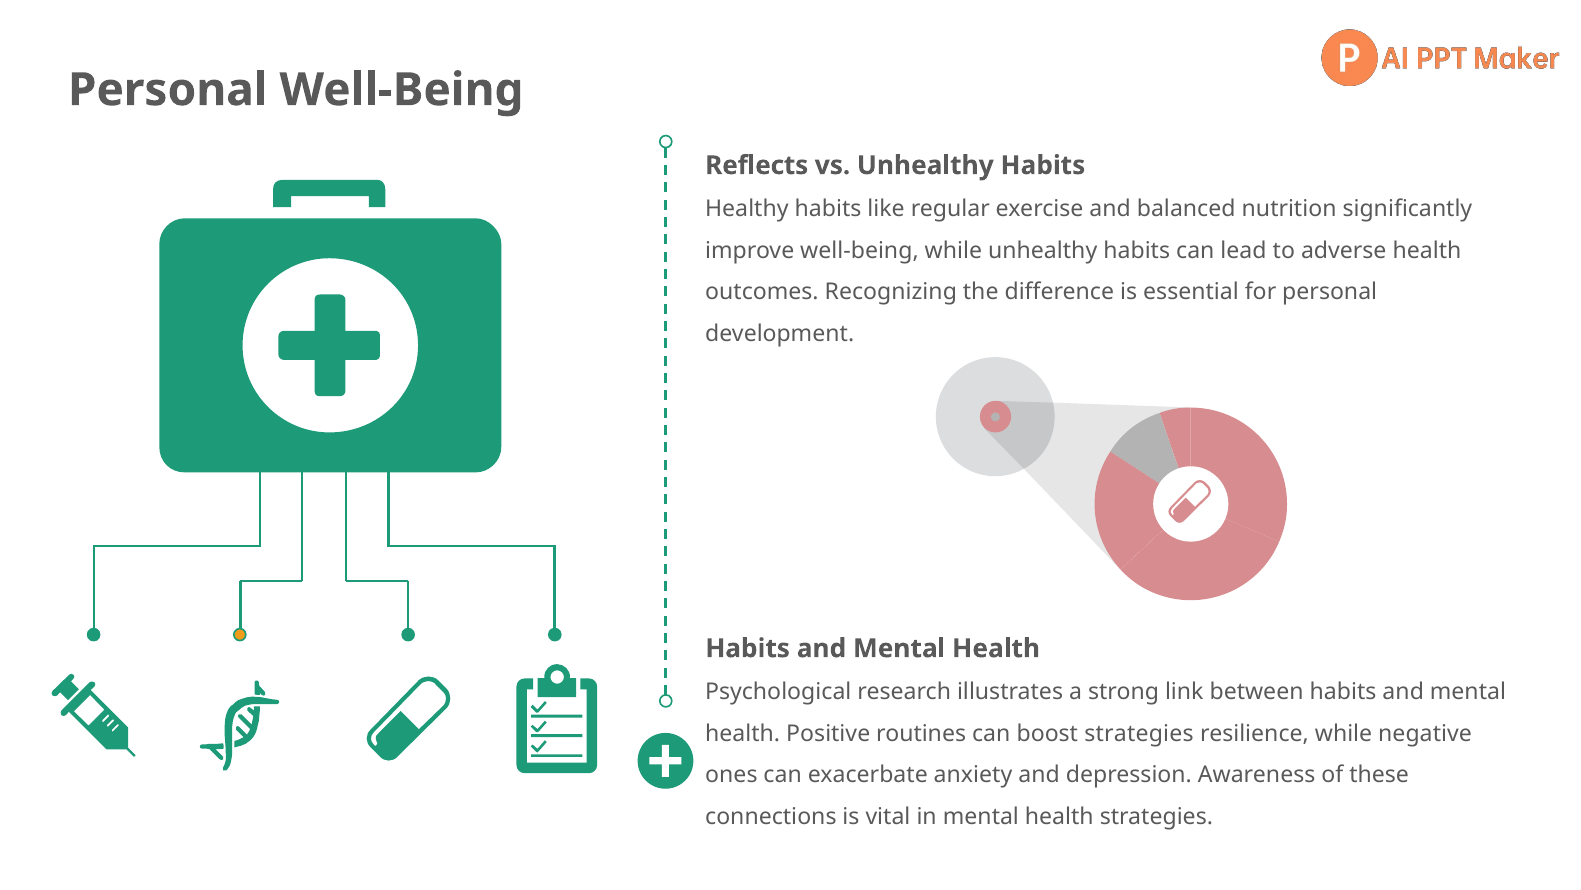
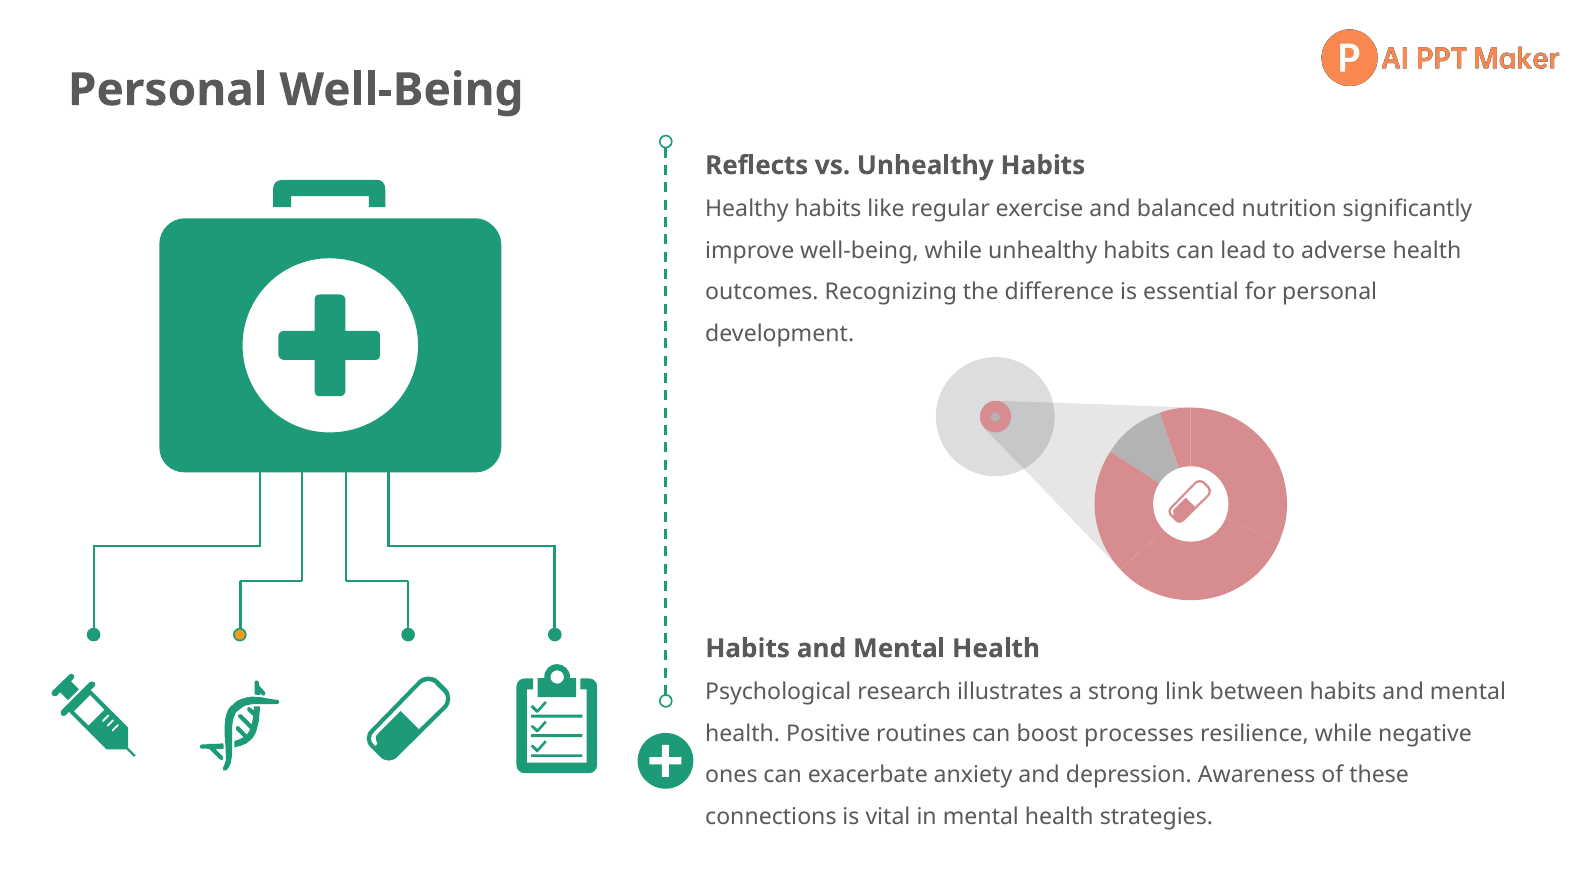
boost strategies: strategies -> processes
